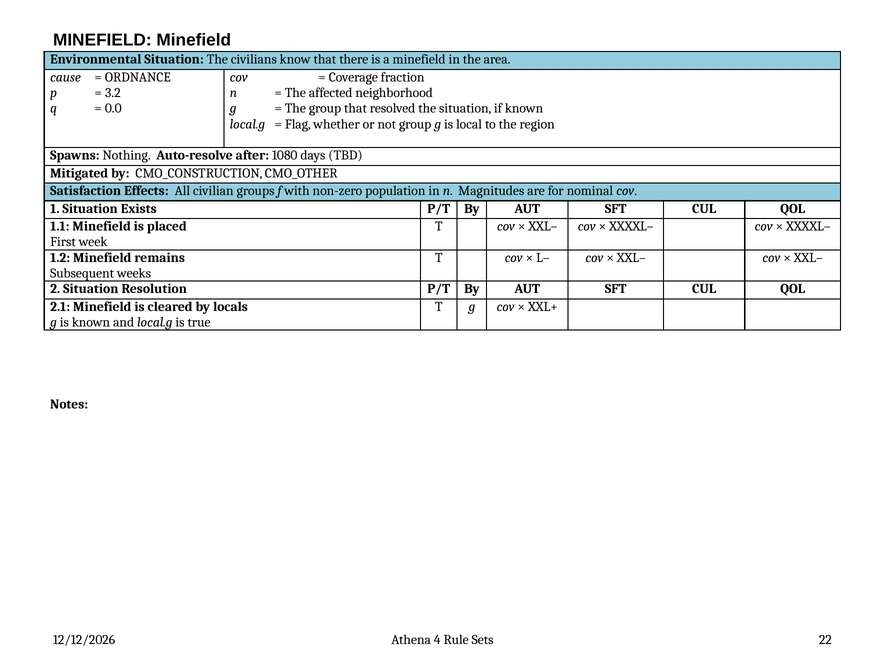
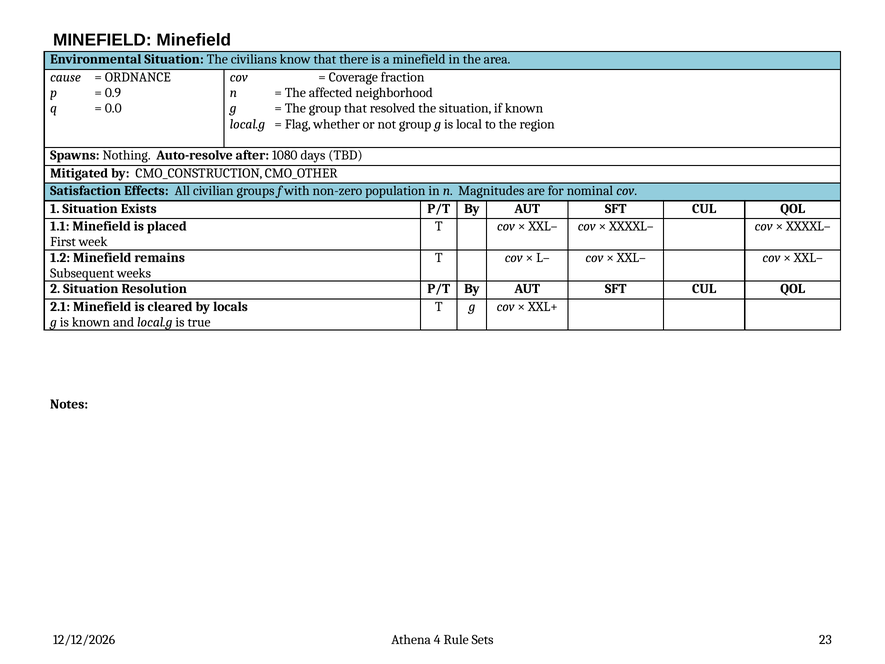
3.2: 3.2 -> 0.9
22: 22 -> 23
